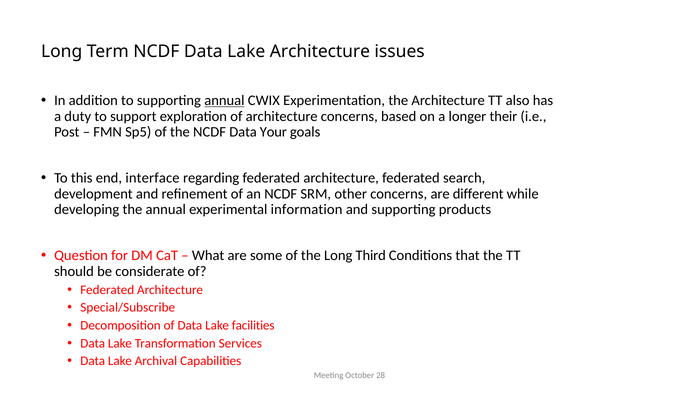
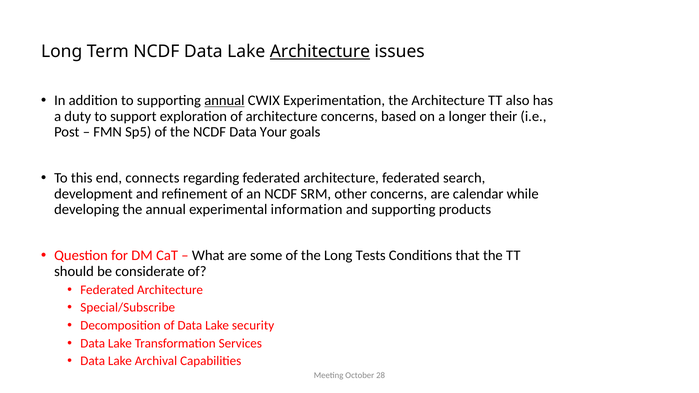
Architecture at (320, 52) underline: none -> present
interface: interface -> connects
different: different -> calendar
Third: Third -> Tests
facilities: facilities -> security
